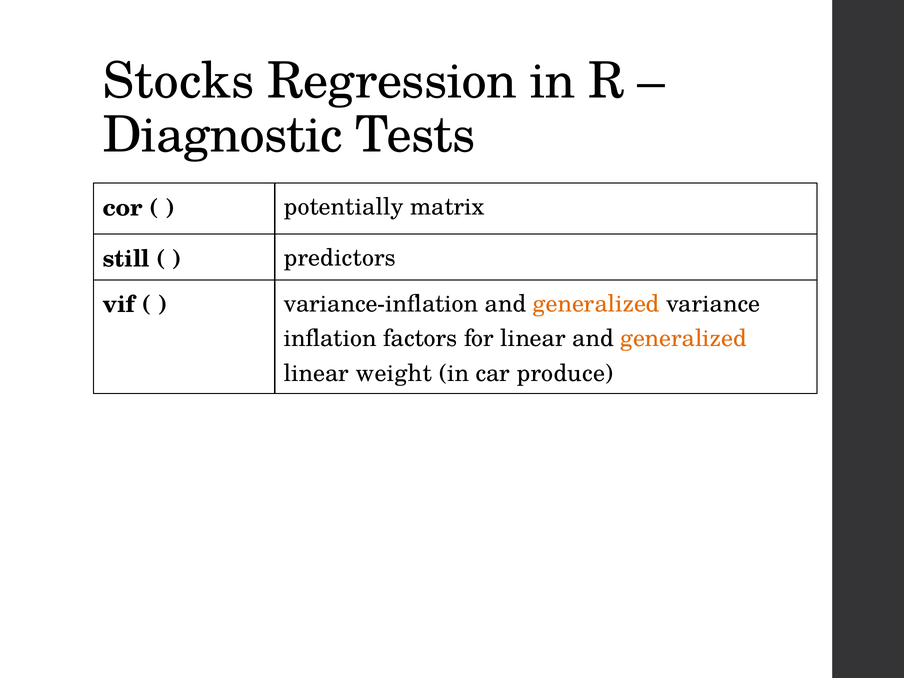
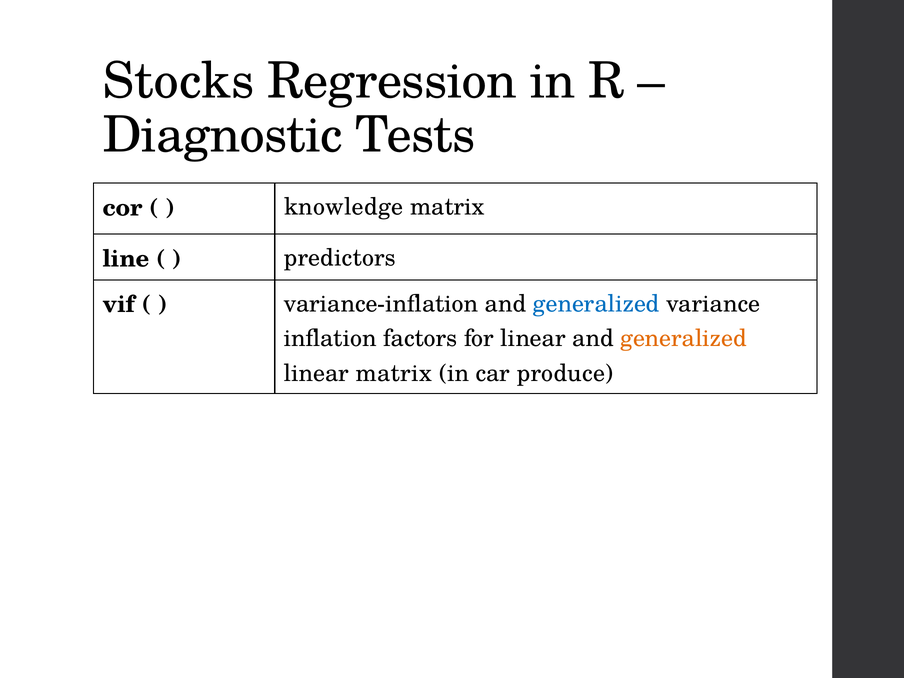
potentially: potentially -> knowledge
still: still -> line
generalized at (596, 304) colour: orange -> blue
linear weight: weight -> matrix
